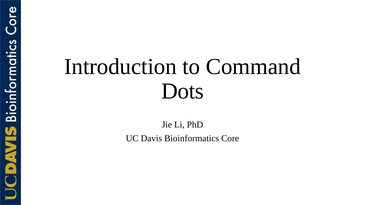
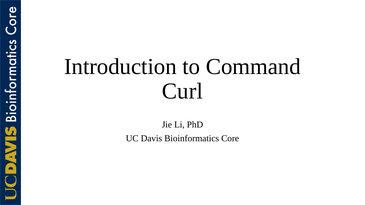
Dots: Dots -> Curl
